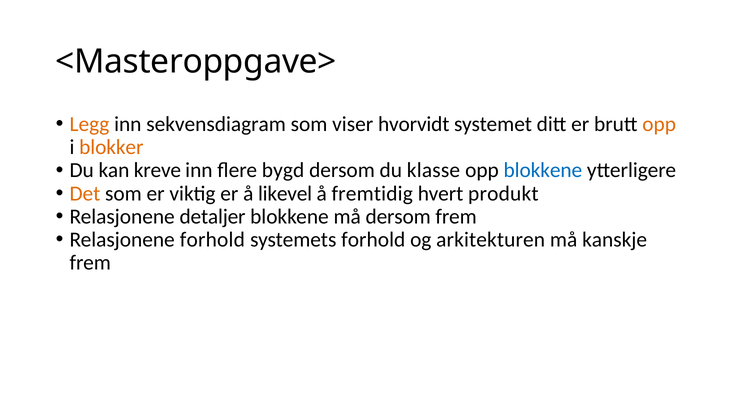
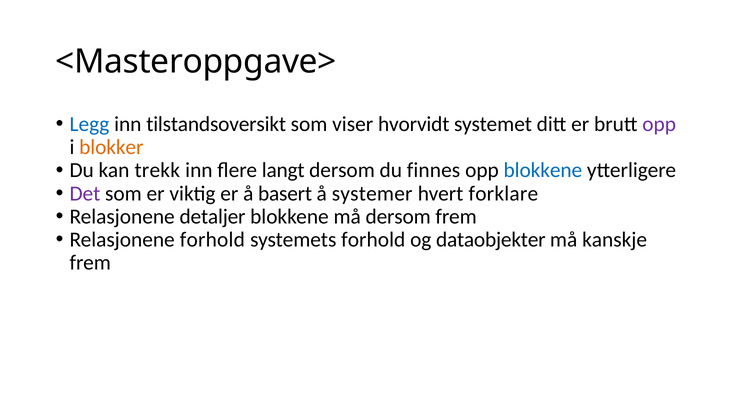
Legg colour: orange -> blue
sekvensdiagram: sekvensdiagram -> tilstandsoversikt
opp at (659, 124) colour: orange -> purple
kreve: kreve -> trekk
bygd: bygd -> langt
klasse: klasse -> finnes
Det colour: orange -> purple
likevel: likevel -> basert
fremtidig: fremtidig -> systemer
produkt: produkt -> forklare
arkitekturen: arkitekturen -> dataobjekter
